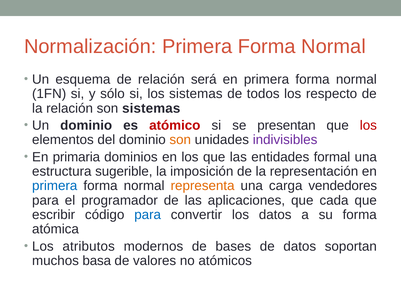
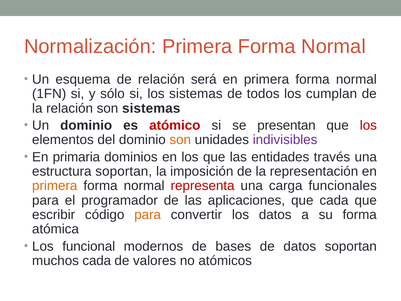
respecto: respecto -> cumplan
formal: formal -> través
estructura sugerible: sugerible -> soportan
primera at (55, 186) colour: blue -> orange
representa colour: orange -> red
vendedores: vendedores -> funcionales
para at (148, 215) colour: blue -> orange
atributos: atributos -> funcional
muchos basa: basa -> cada
